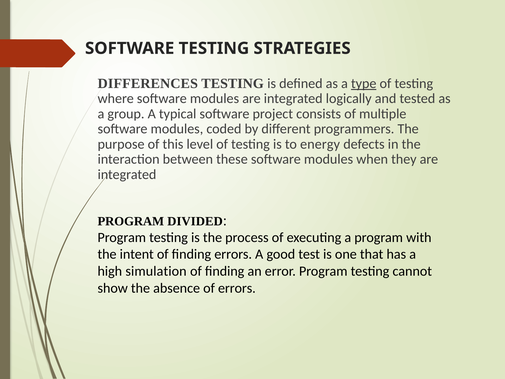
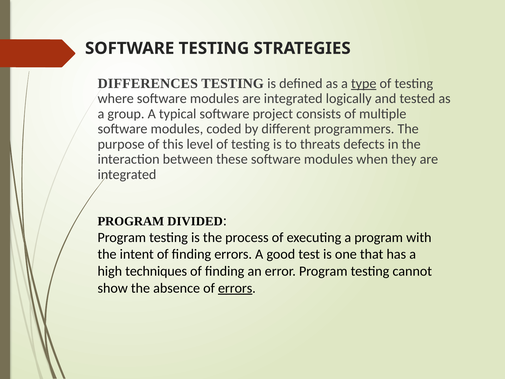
energy: energy -> threats
simulation: simulation -> techniques
errors at (235, 288) underline: none -> present
